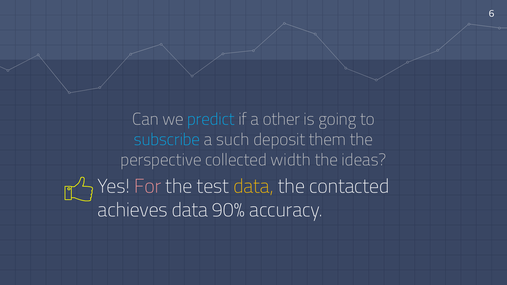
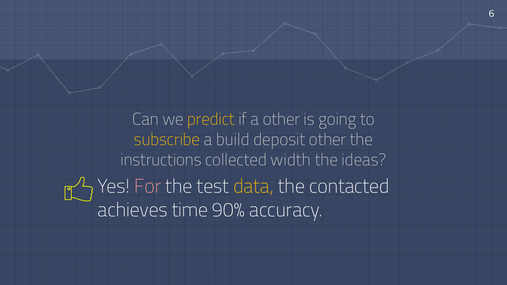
predict colour: light blue -> yellow
subscribe colour: light blue -> yellow
such: such -> build
deposit them: them -> other
perspective: perspective -> instructions
achieves data: data -> time
